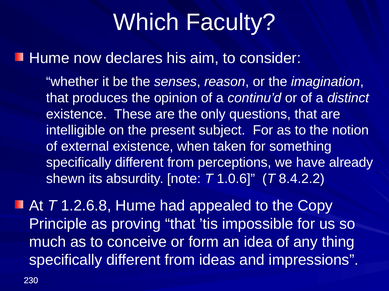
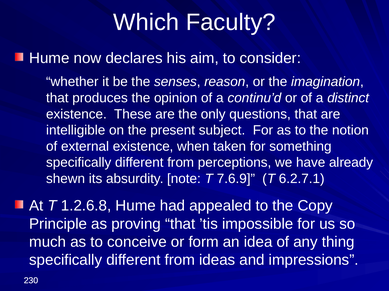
1.0.6: 1.0.6 -> 7.6.9
8.4.2.2: 8.4.2.2 -> 6.2.7.1
